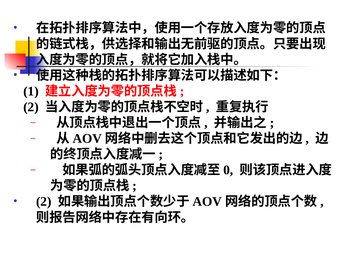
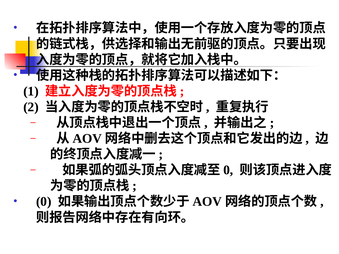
2 at (44, 202): 2 -> 0
